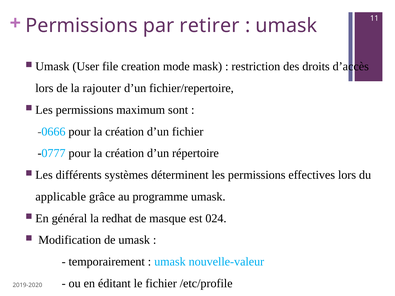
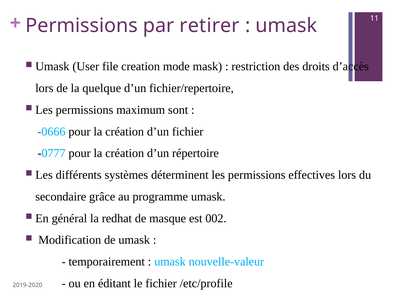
rajouter: rajouter -> quelque
applicable: applicable -> secondaire
024: 024 -> 002
